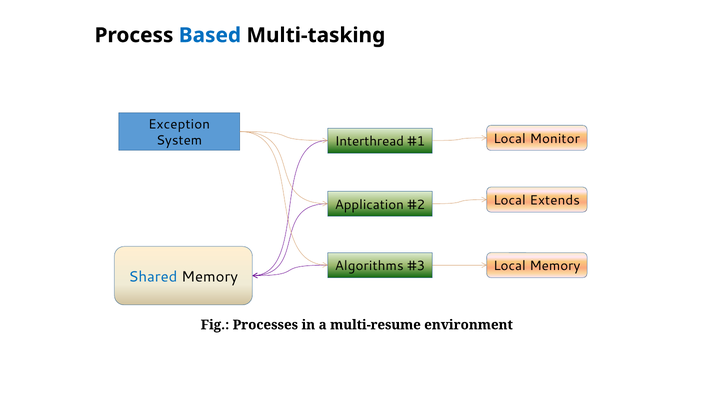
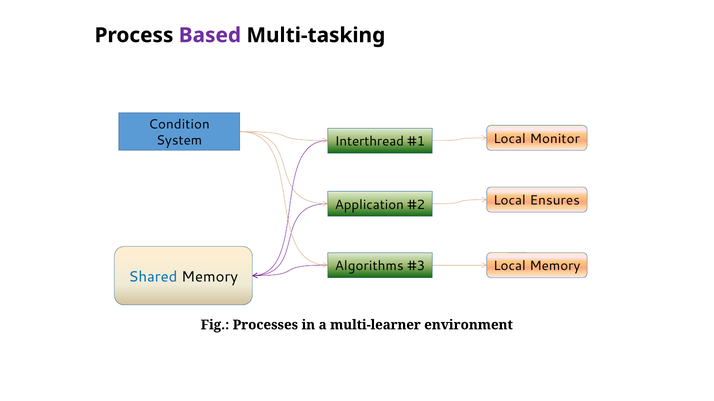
Based colour: blue -> purple
Exception: Exception -> Condition
Extends: Extends -> Ensures
multi-resume: multi-resume -> multi-learner
